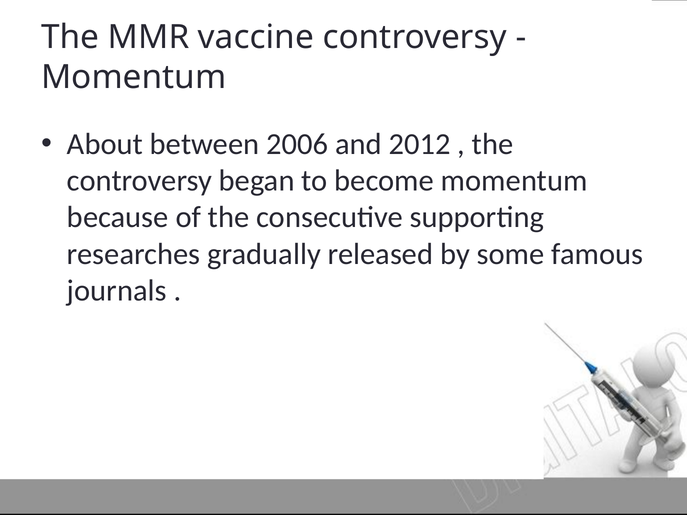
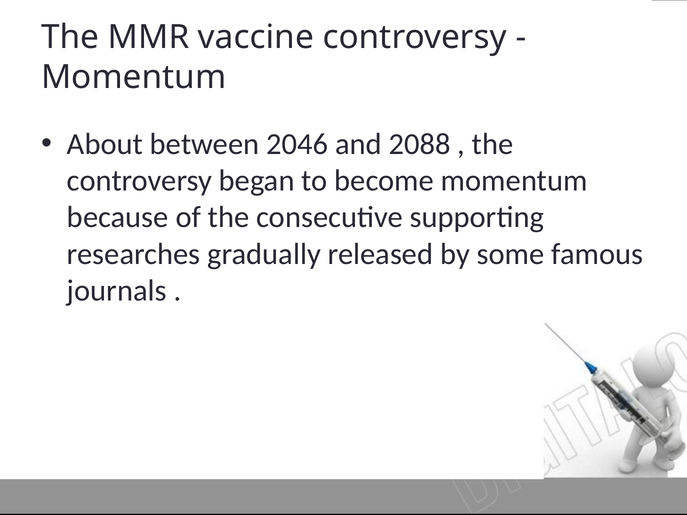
2006: 2006 -> 2046
2012: 2012 -> 2088
